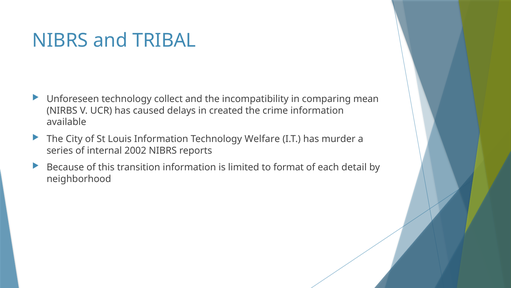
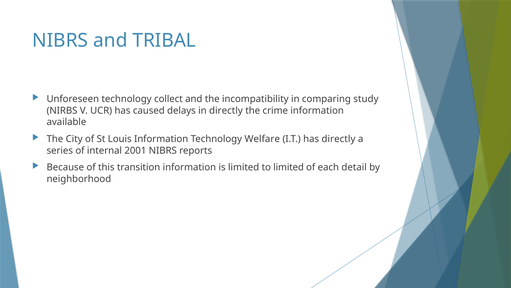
mean: mean -> study
in created: created -> directly
has murder: murder -> directly
2002: 2002 -> 2001
to format: format -> limited
